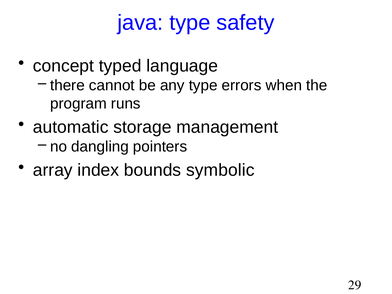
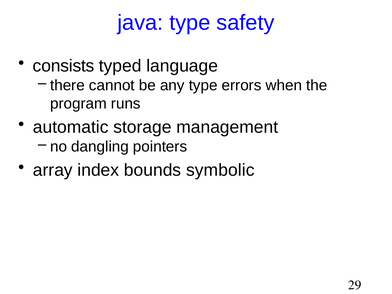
concept: concept -> consists
